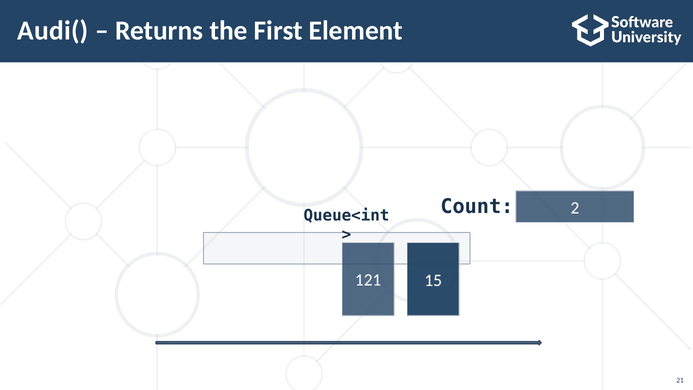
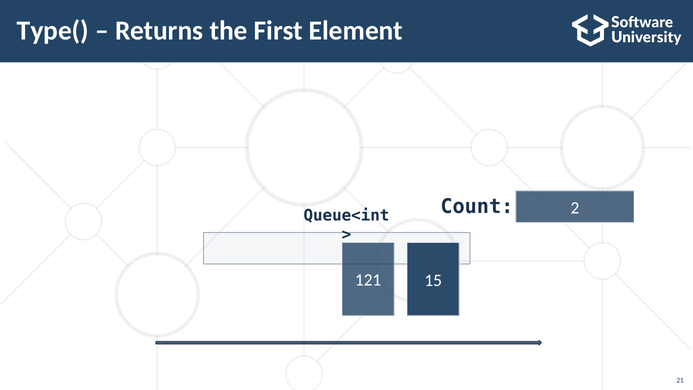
Audi(: Audi( -> Type(
